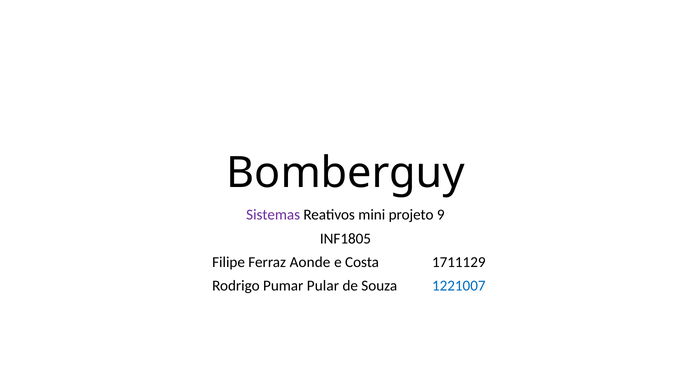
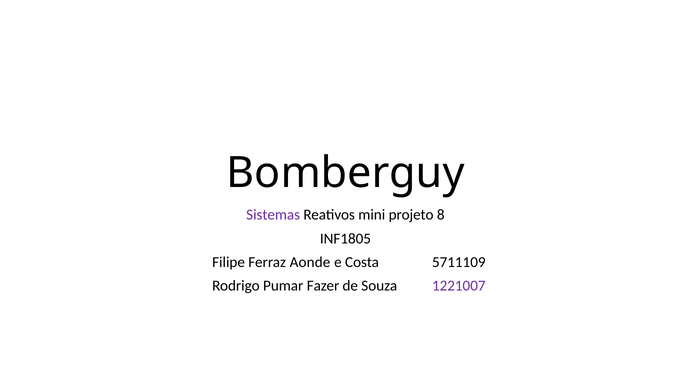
9: 9 -> 8
1711129: 1711129 -> 5711109
Pular: Pular -> Fazer
1221007 colour: blue -> purple
